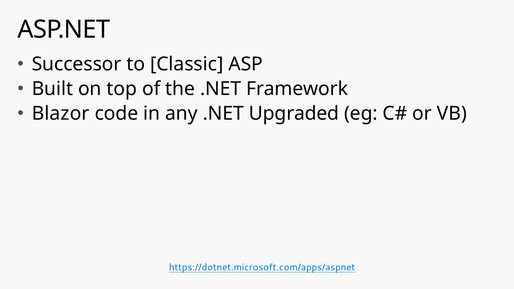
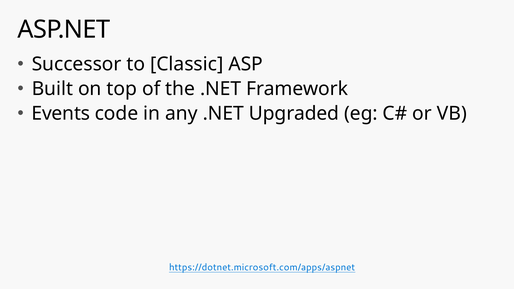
Blazor: Blazor -> Events
